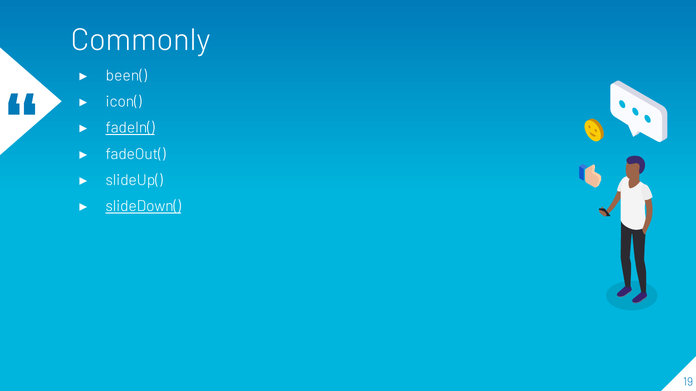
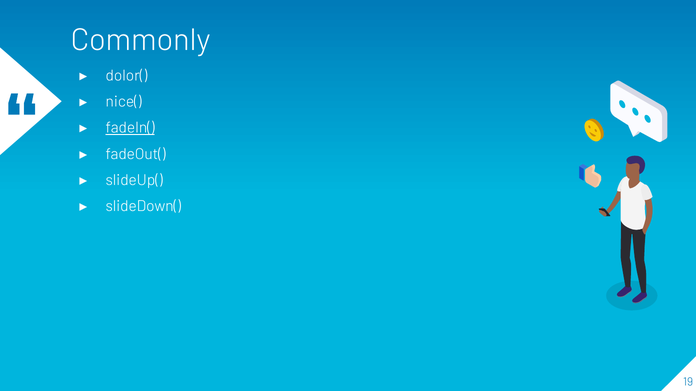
been(: been( -> dolor(
icon(: icon( -> nice(
slideDown( underline: present -> none
